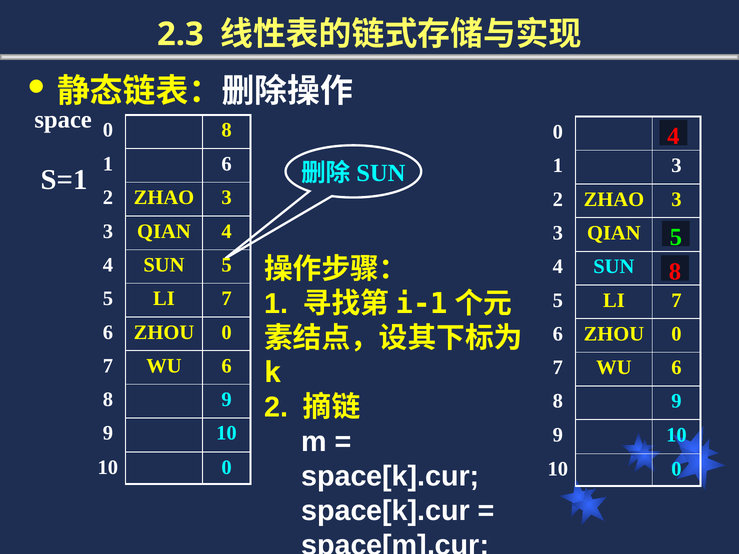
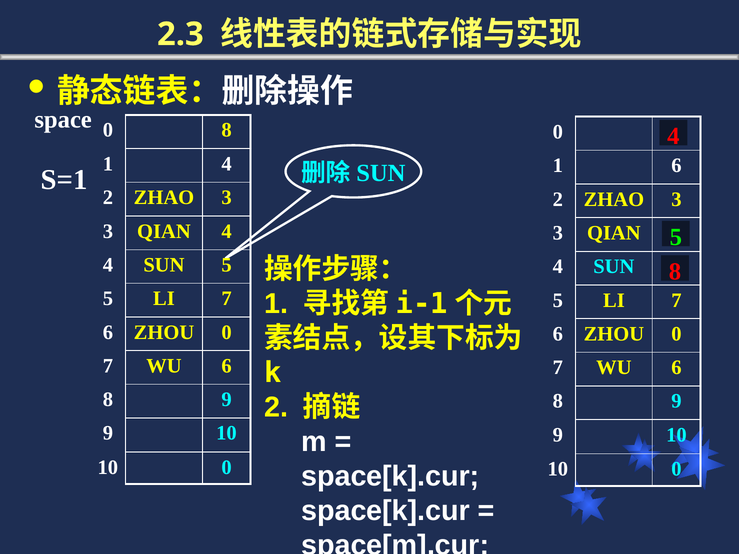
1 6: 6 -> 4
1 3: 3 -> 6
